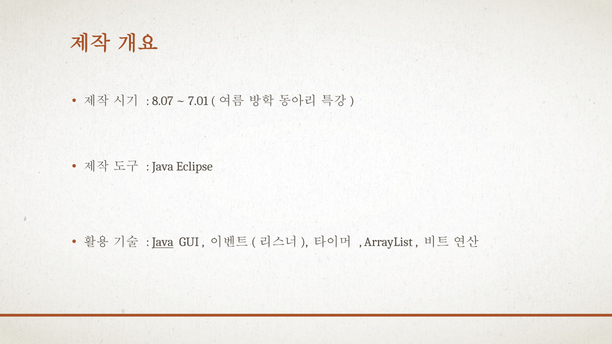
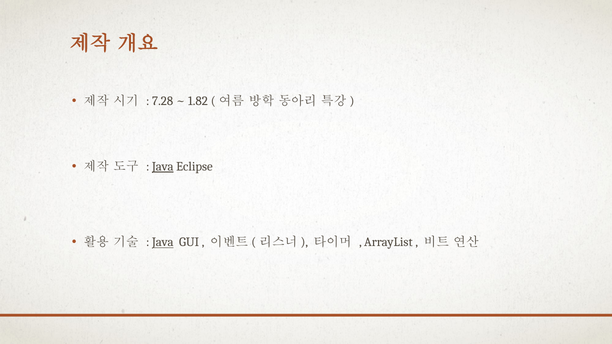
8.07: 8.07 -> 7.28
7.01: 7.01 -> 1.82
Java at (163, 167) underline: none -> present
